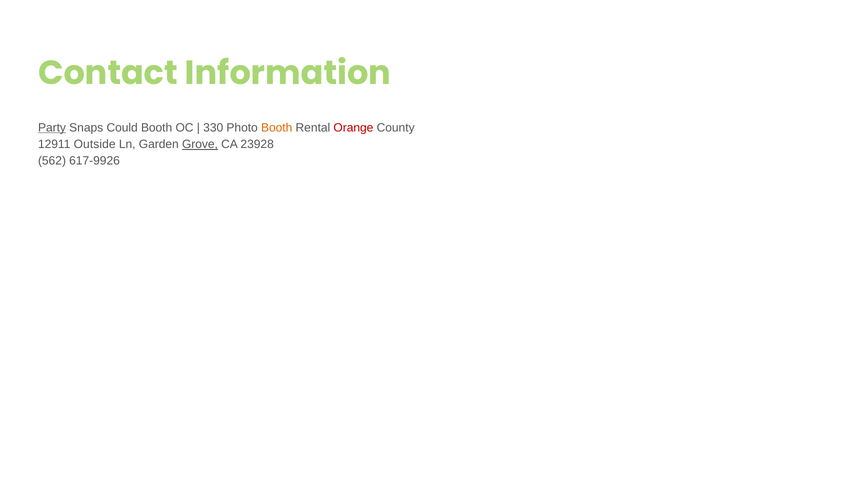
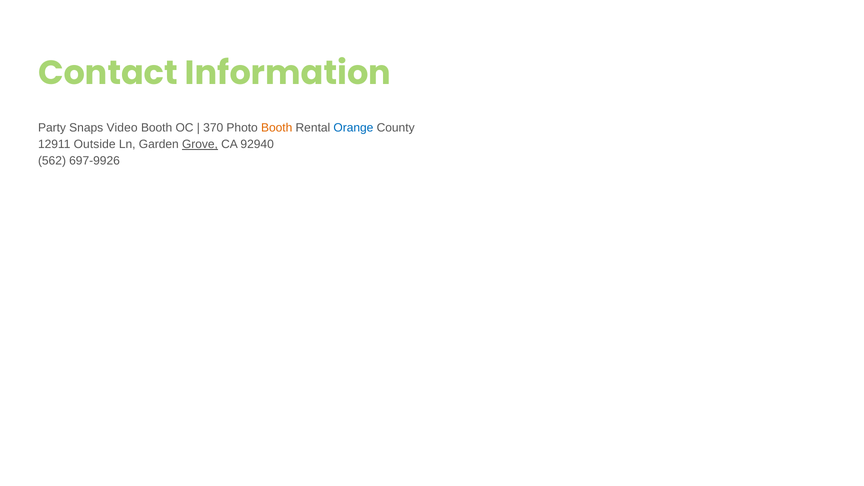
Party underline: present -> none
Could: Could -> Video
330: 330 -> 370
Orange colour: red -> blue
23928: 23928 -> 92940
617-9926: 617-9926 -> 697-9926
